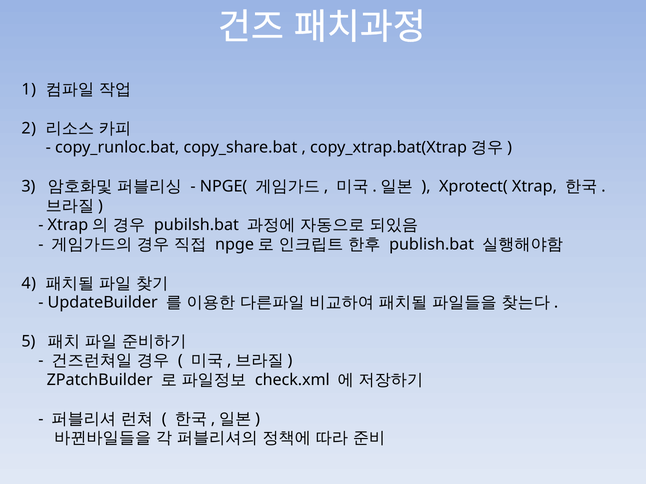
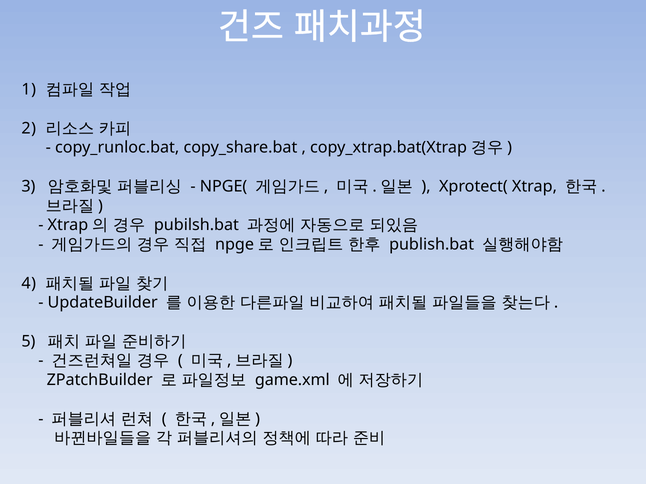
check.xml: check.xml -> game.xml
